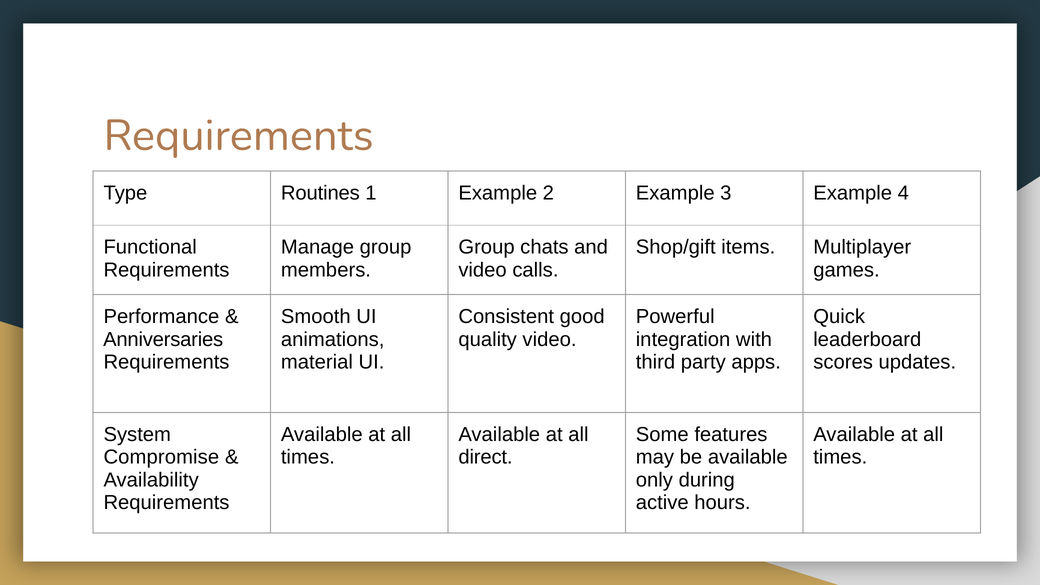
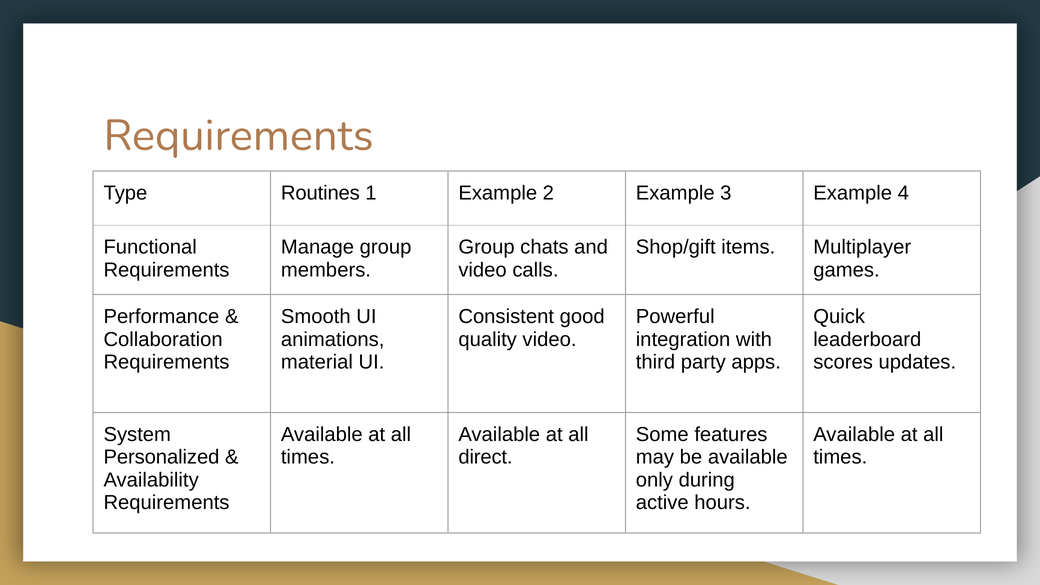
Anniversaries: Anniversaries -> Collaboration
Compromise: Compromise -> Personalized
